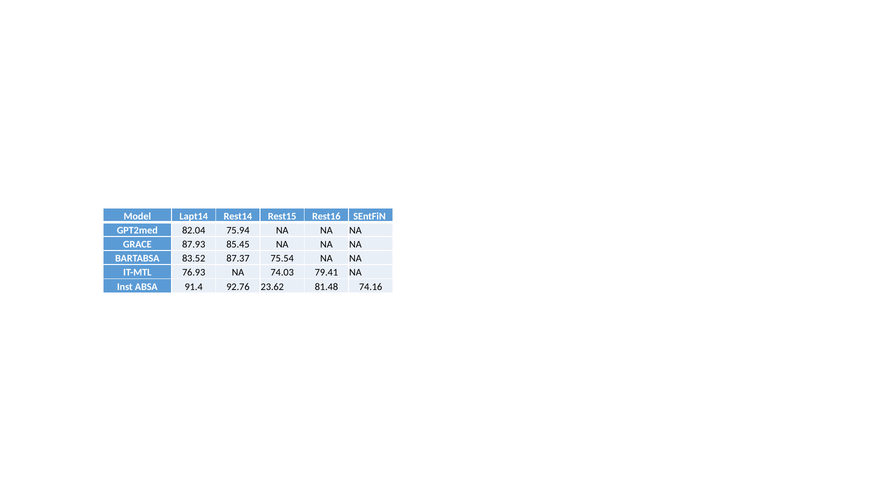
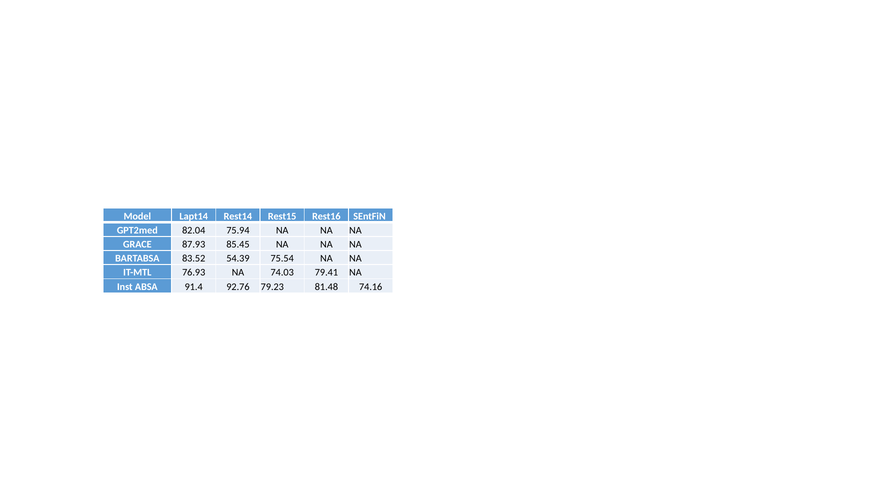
87.37: 87.37 -> 54.39
23.62: 23.62 -> 79.23
